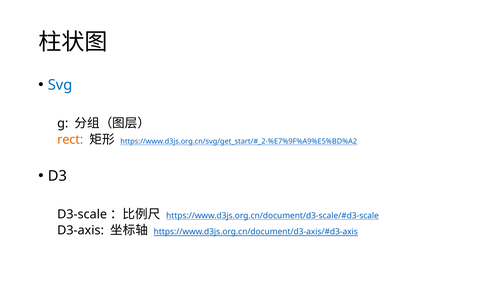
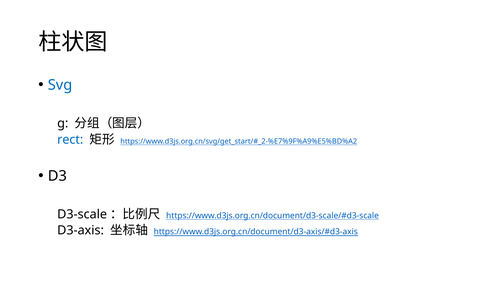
rect colour: orange -> blue
